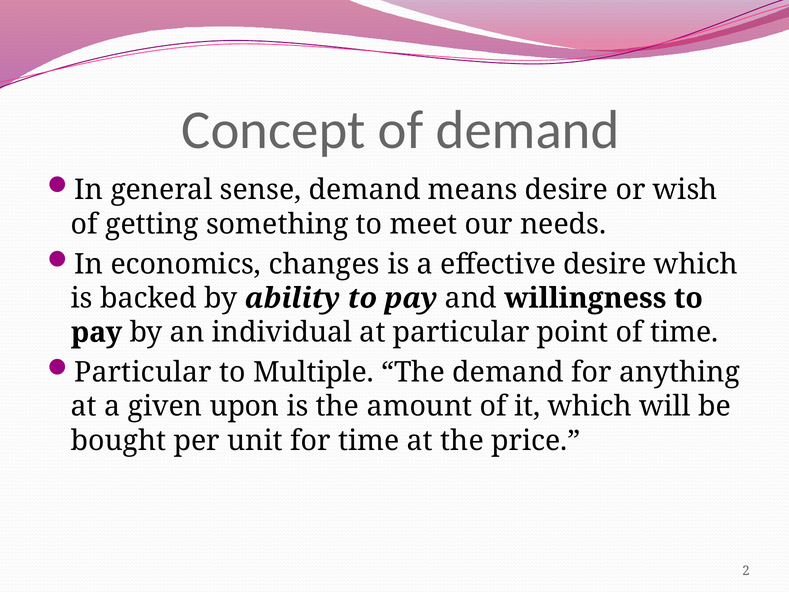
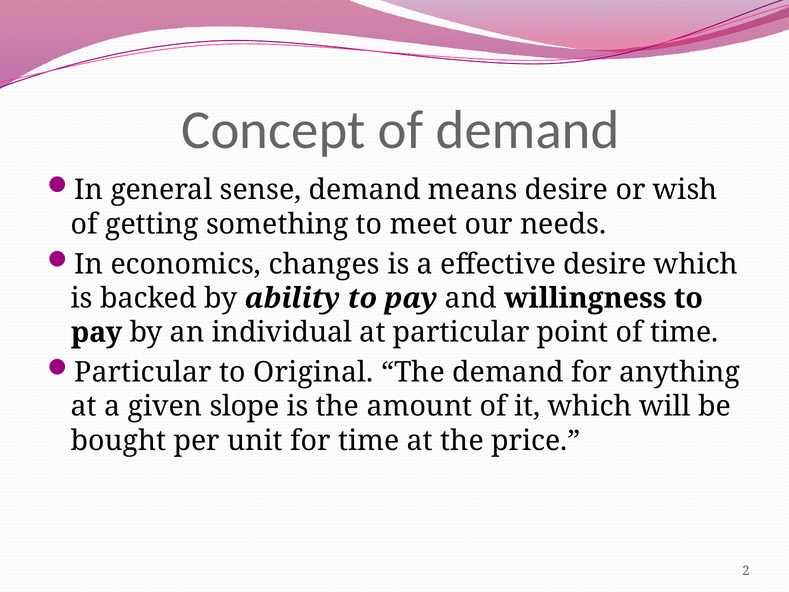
Multiple: Multiple -> Original
upon: upon -> slope
